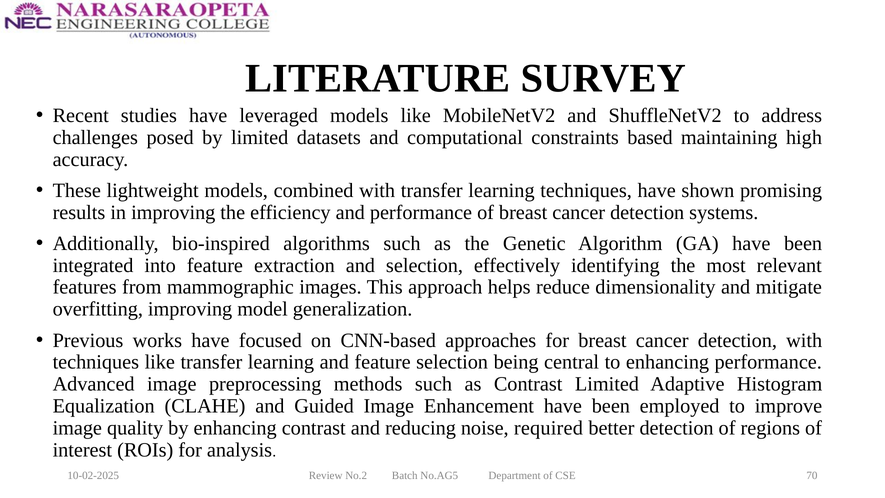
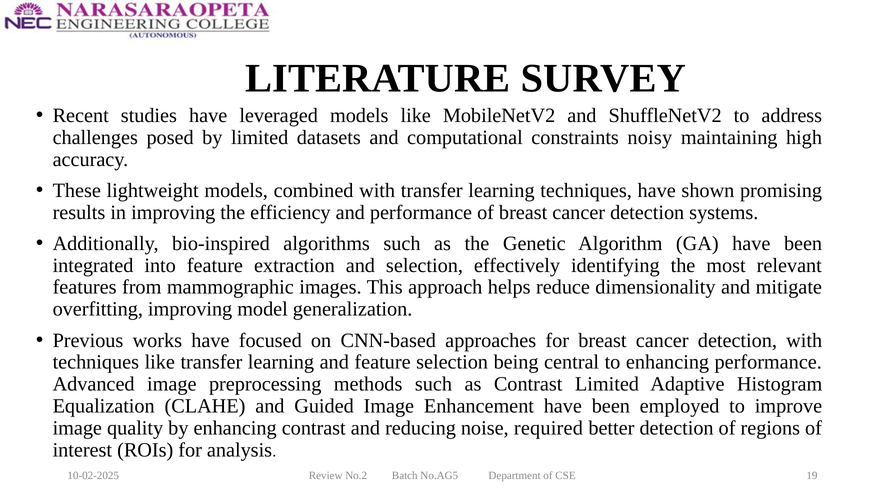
based: based -> noisy
70: 70 -> 19
